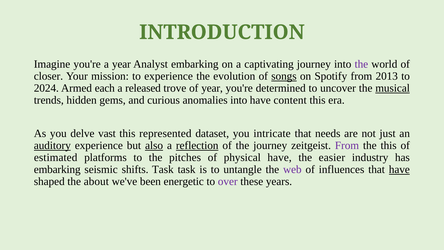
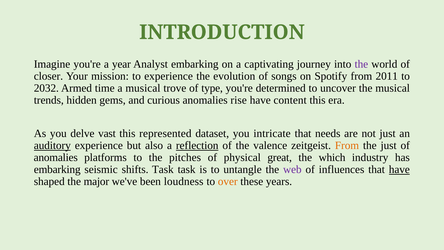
songs underline: present -> none
2013: 2013 -> 2011
2024: 2024 -> 2032
each: each -> time
a released: released -> musical
of year: year -> type
musical at (393, 88) underline: present -> none
anomalies into: into -> rise
also underline: present -> none
the journey: journey -> valence
From at (347, 145) colour: purple -> orange
the this: this -> just
estimated at (56, 157): estimated -> anomalies
physical have: have -> great
easier: easier -> which
about: about -> major
energetic: energetic -> loudness
over colour: purple -> orange
